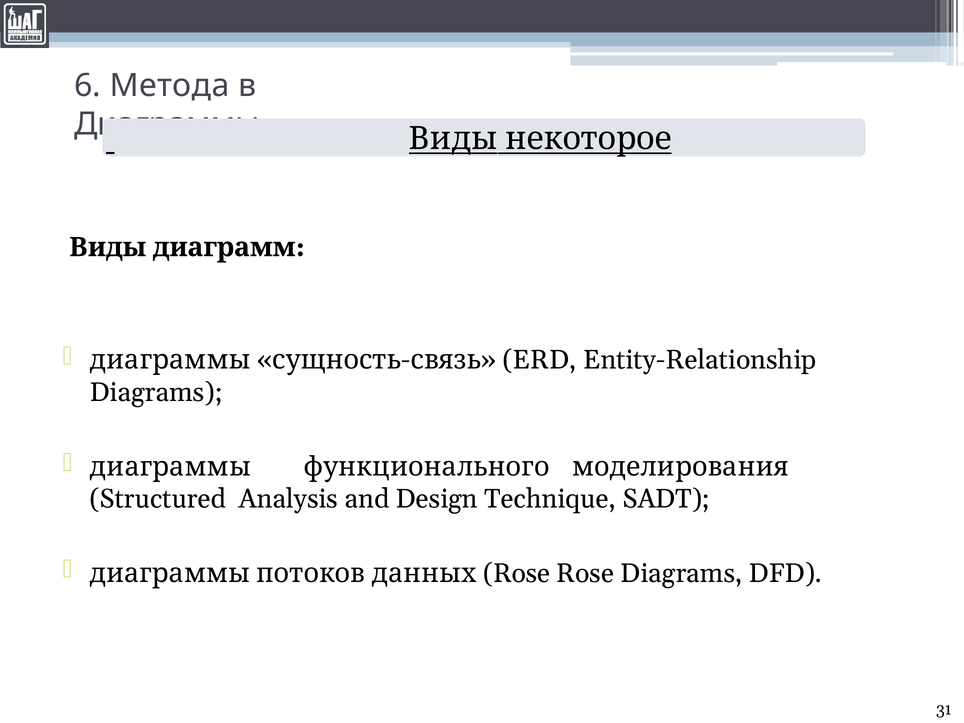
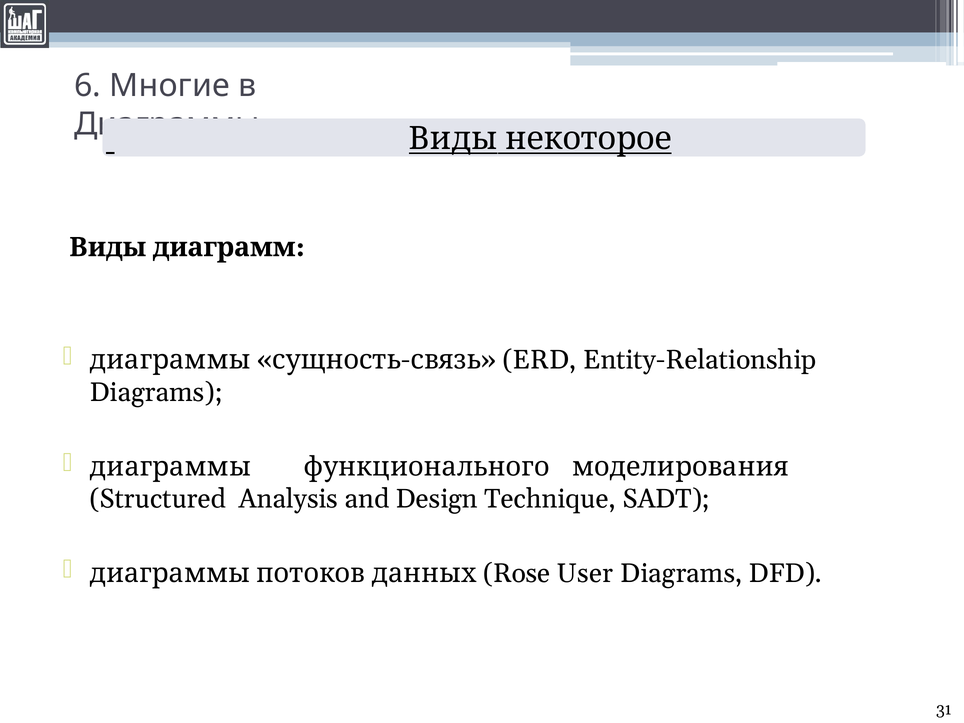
Метода: Метода -> Многие
данных Rose: Rose -> User
